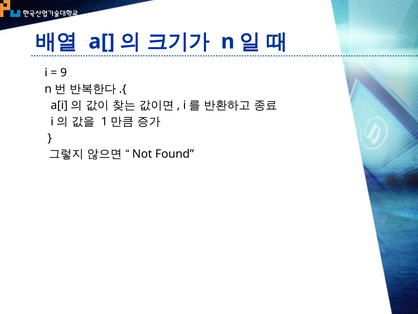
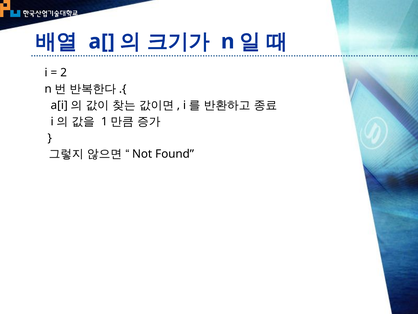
9: 9 -> 2
